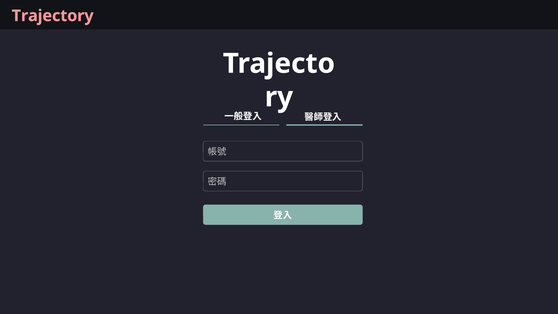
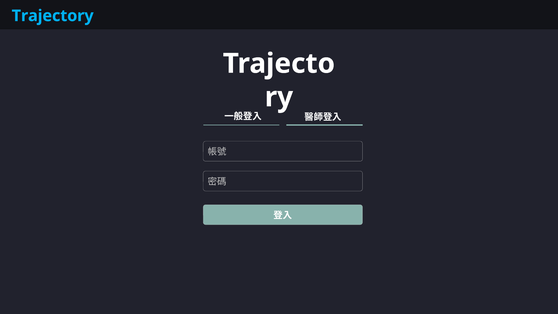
Trajectory colour: pink -> light blue
